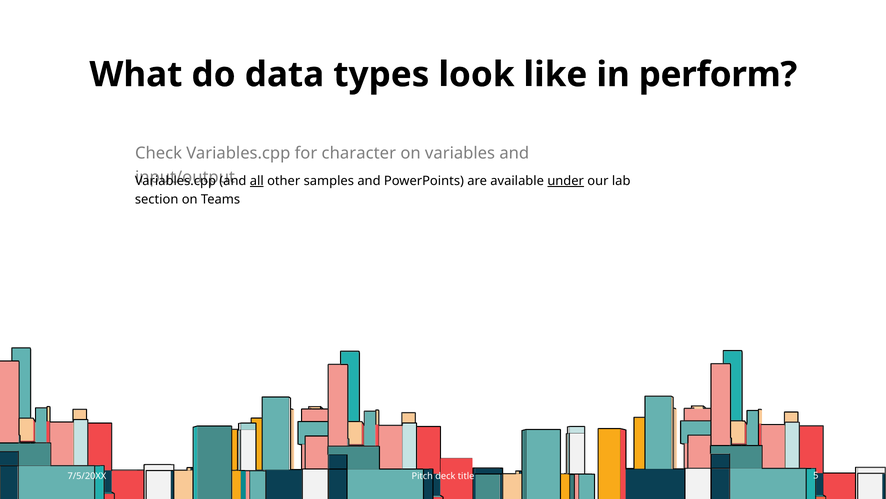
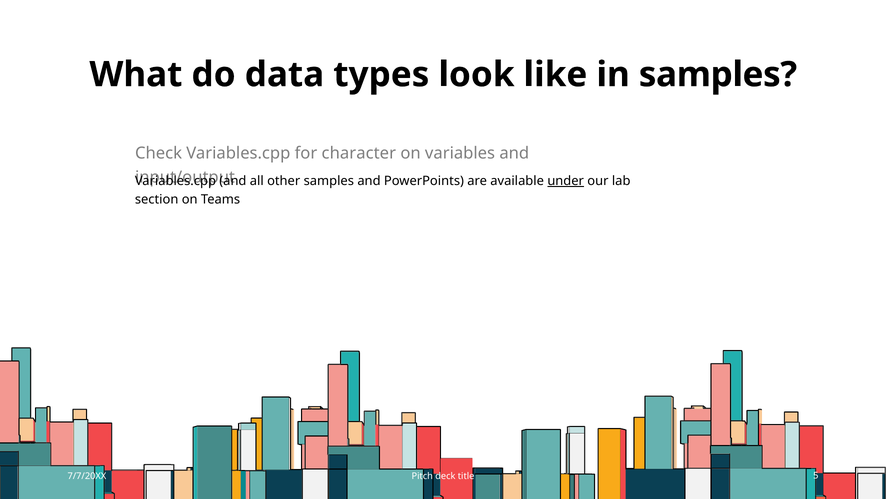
in perform: perform -> samples
all underline: present -> none
7/5/20XX: 7/5/20XX -> 7/7/20XX
